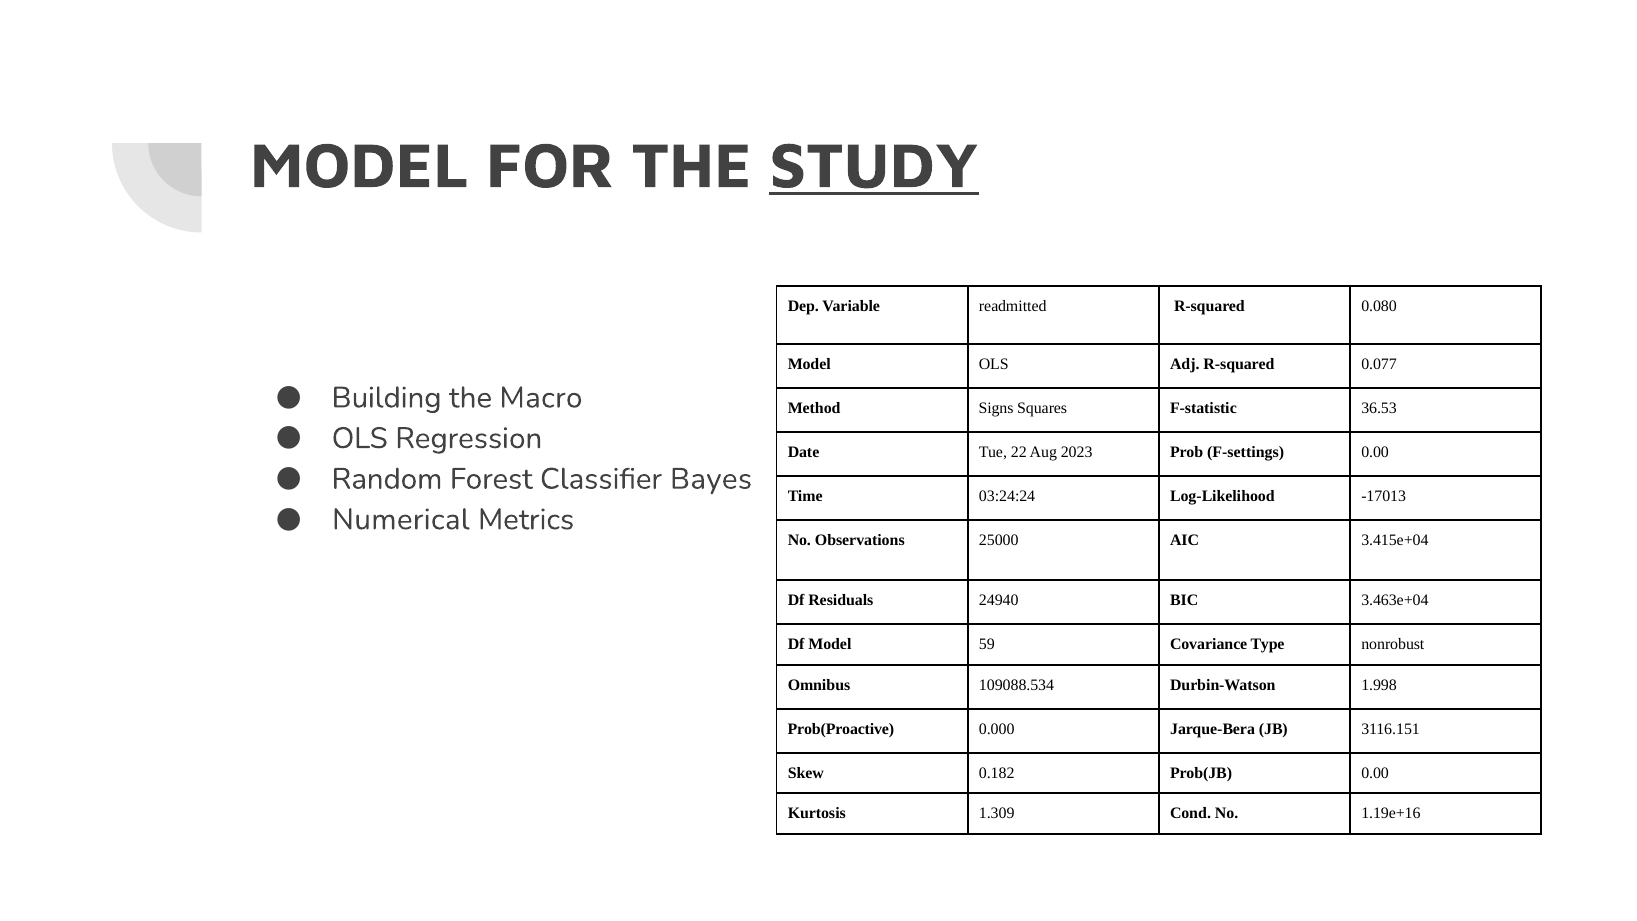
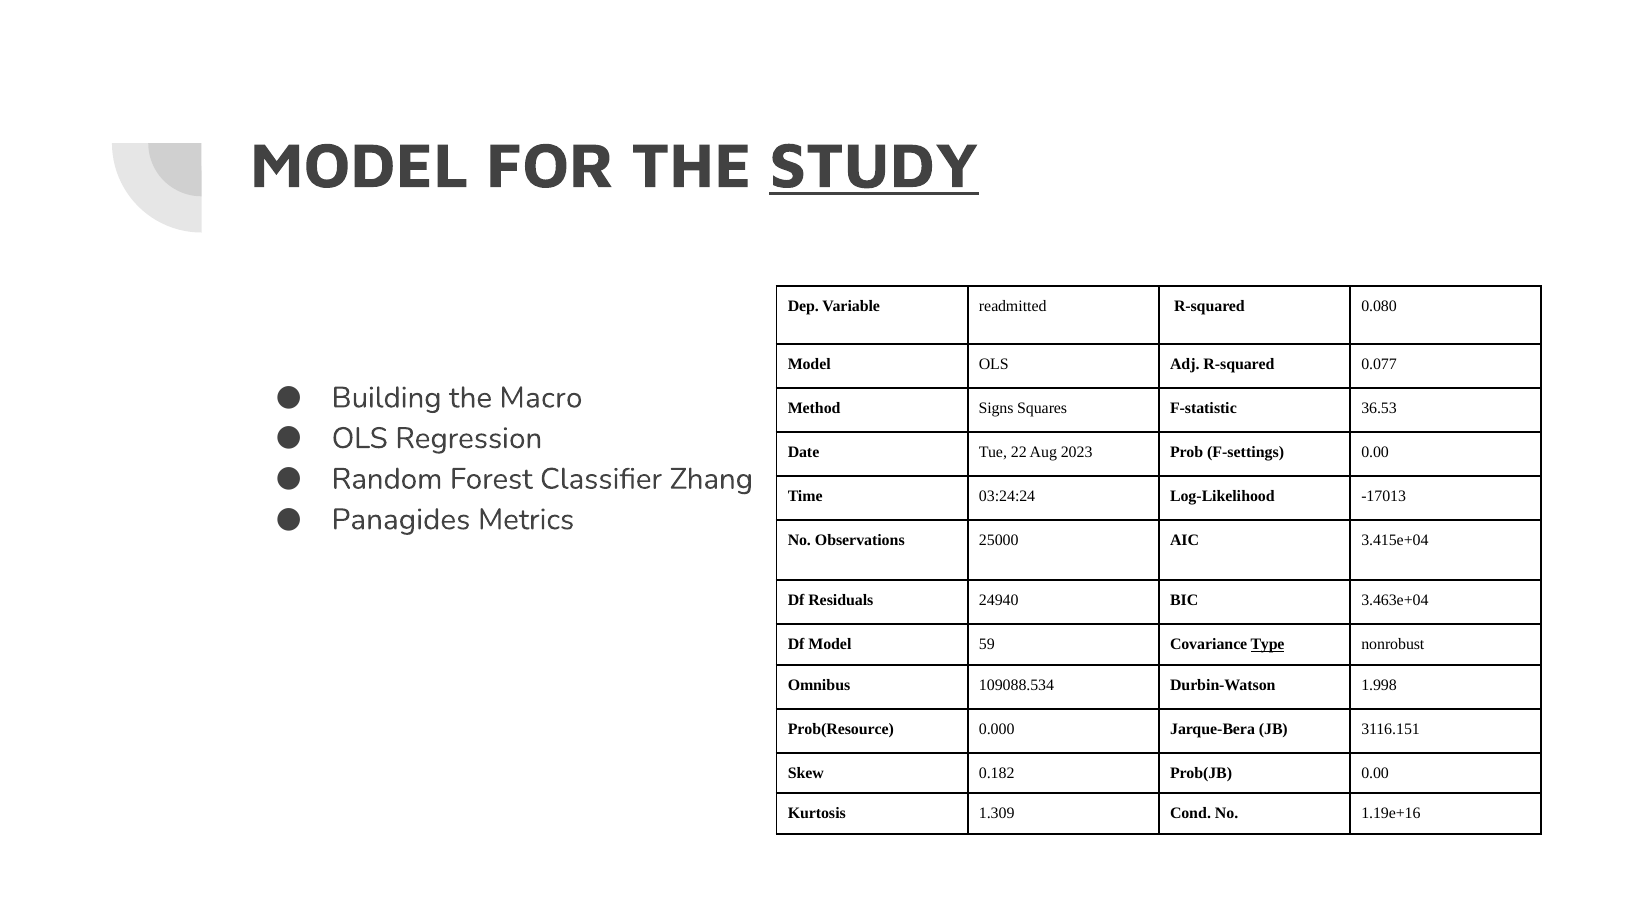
Bayes: Bayes -> Zhang
Numerical: Numerical -> Panagides
Type underline: none -> present
Prob(Proactive: Prob(Proactive -> Prob(Resource
